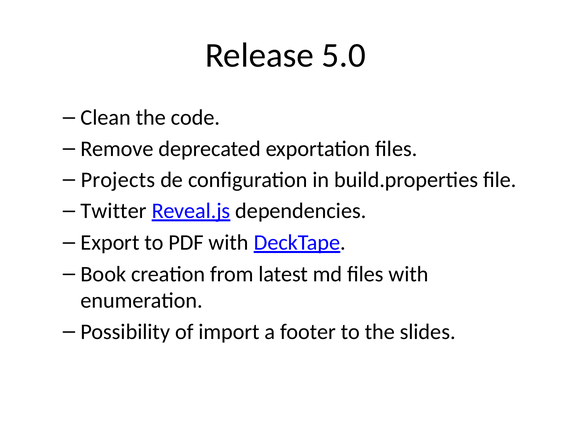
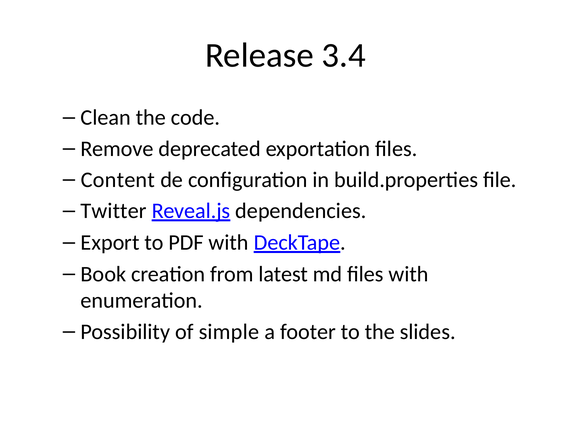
5.0: 5.0 -> 3.4
Projects: Projects -> Content
import: import -> simple
